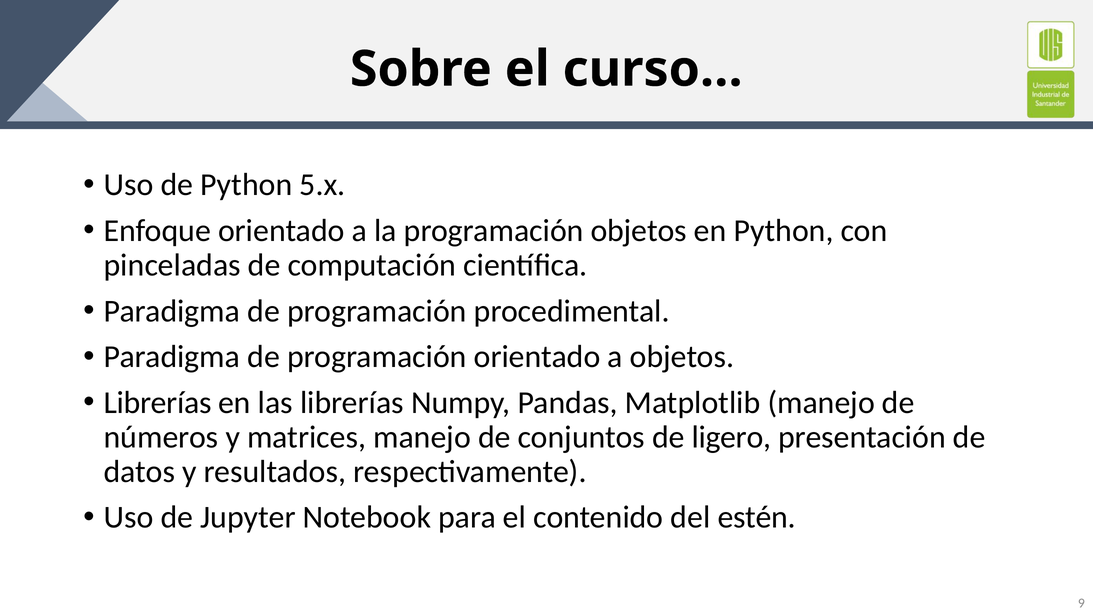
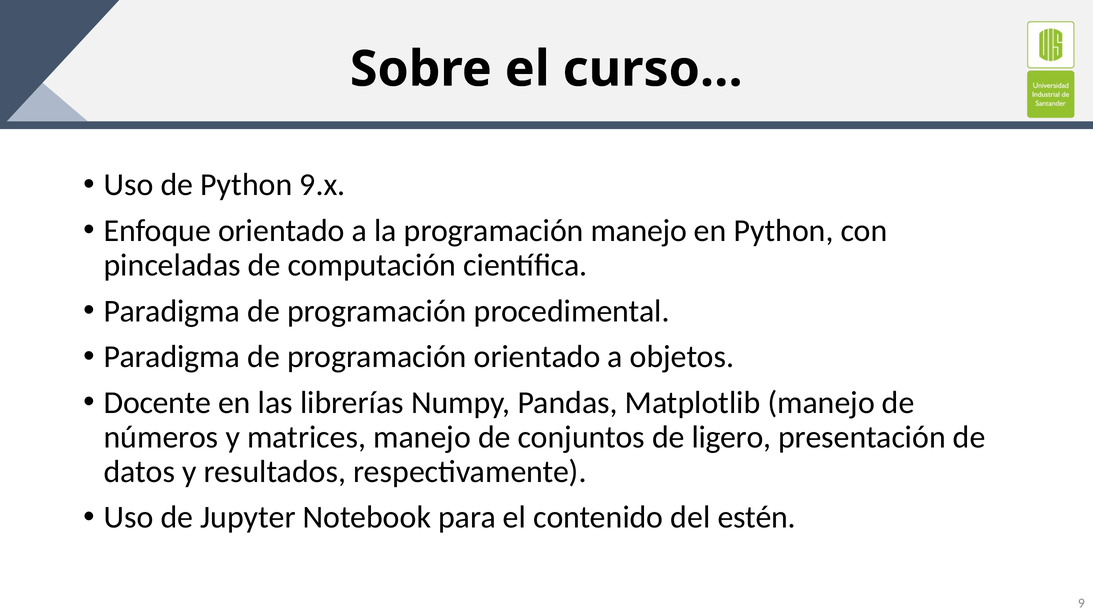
5.x: 5.x -> 9.x
programación objetos: objetos -> manejo
Librerías at (158, 403): Librerías -> Docente
